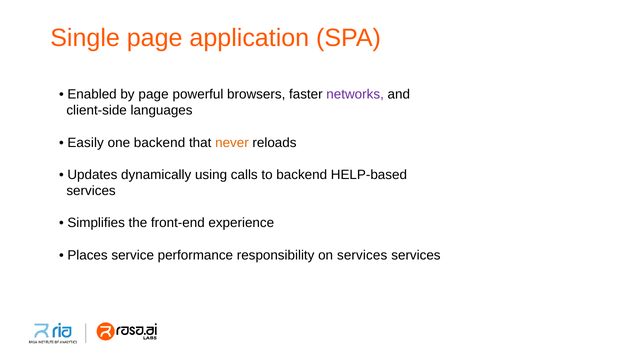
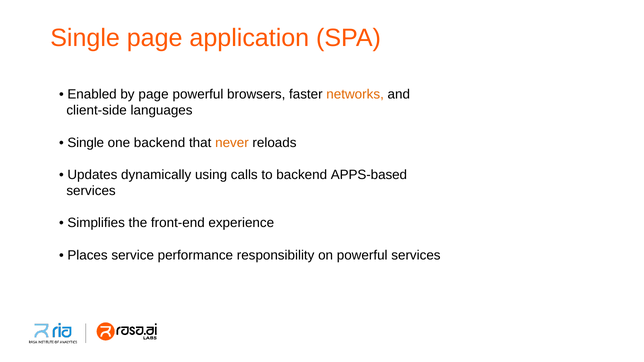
networks colour: purple -> orange
Easily at (86, 143): Easily -> Single
HELP-based: HELP-based -> APPS-based
on services: services -> powerful
